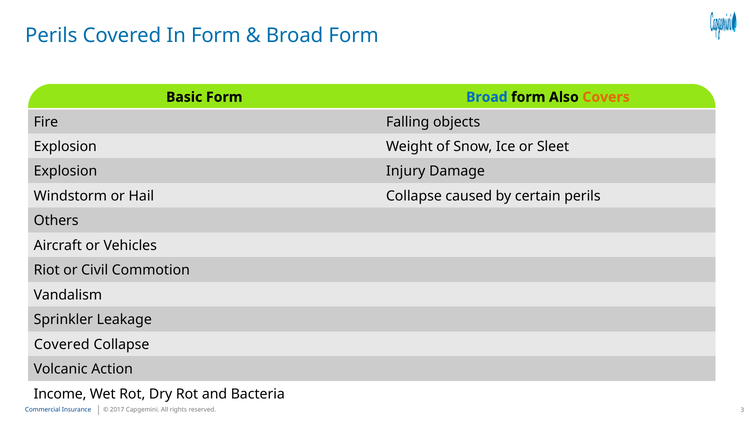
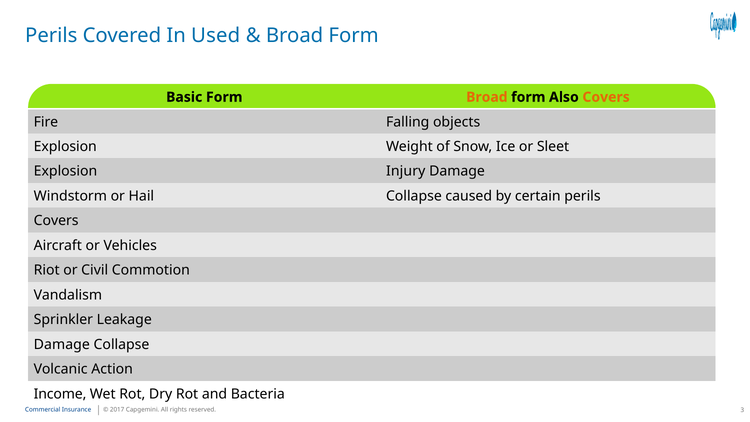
In Form: Form -> Used
Broad at (487, 97) colour: blue -> orange
Others at (56, 221): Others -> Covers
Covered at (62, 344): Covered -> Damage
